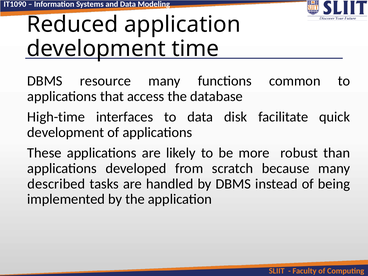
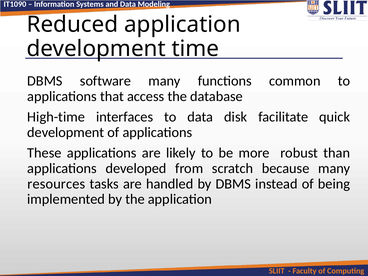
resource: resource -> software
described: described -> resources
